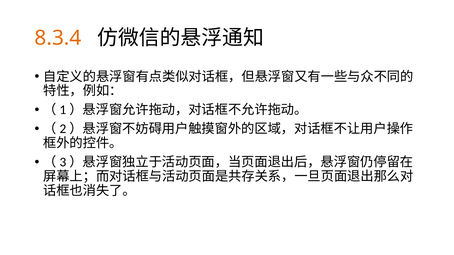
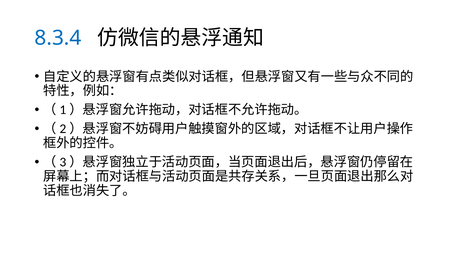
8.3.4 colour: orange -> blue
